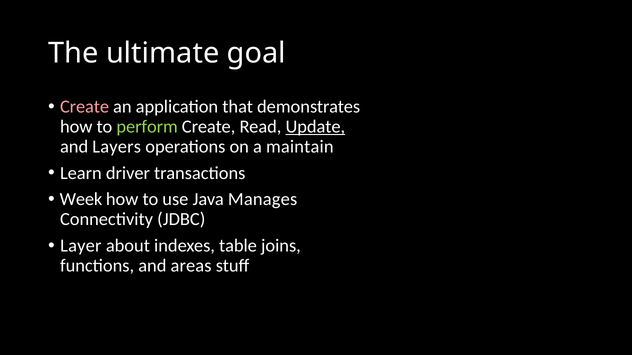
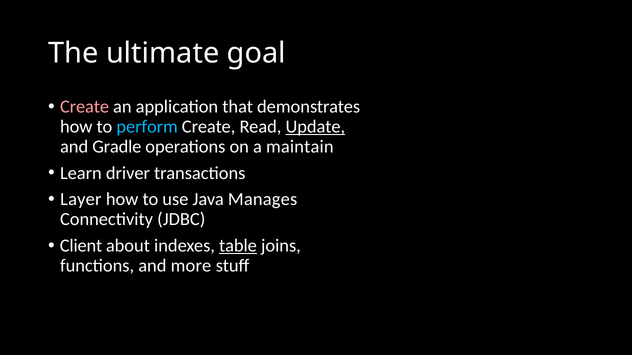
perform colour: light green -> light blue
Layers: Layers -> Gradle
Week: Week -> Layer
Layer: Layer -> Client
table underline: none -> present
areas: areas -> more
